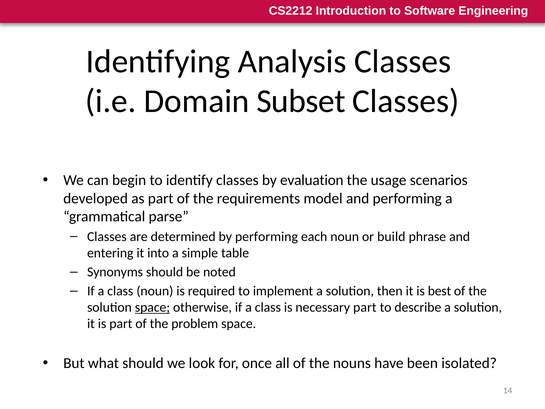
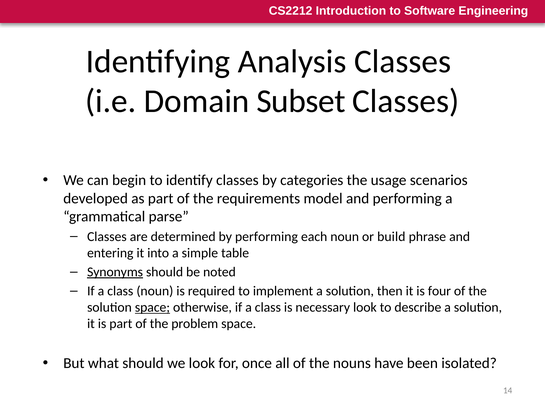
evaluation: evaluation -> categories
Synonyms underline: none -> present
best: best -> four
necessary part: part -> look
